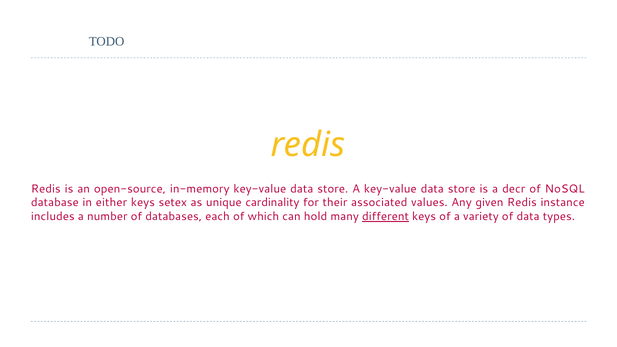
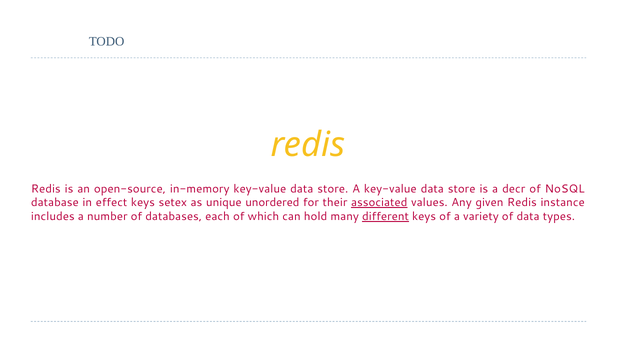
either: either -> effect
cardinality: cardinality -> unordered
associated underline: none -> present
